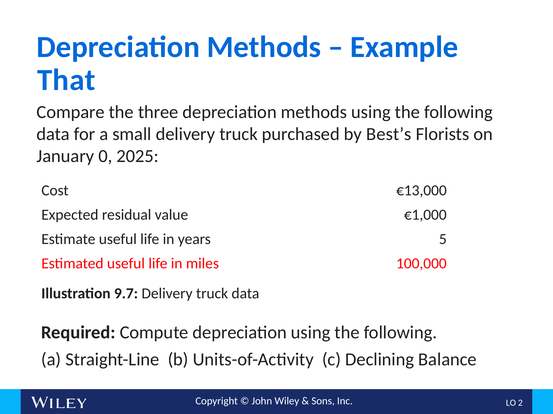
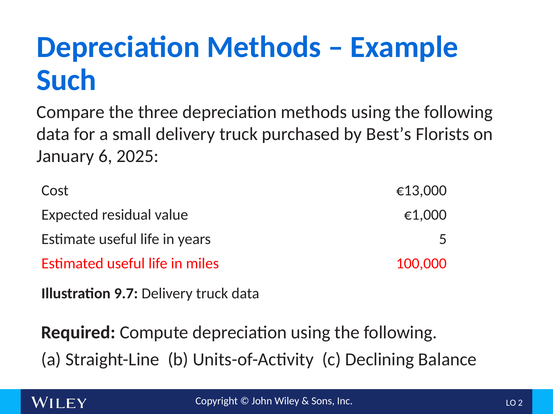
That: That -> Such
0: 0 -> 6
